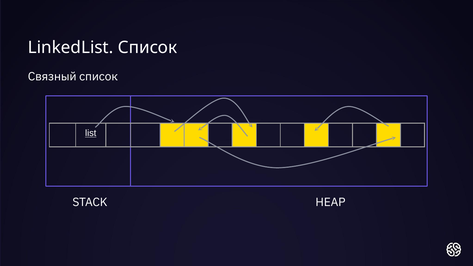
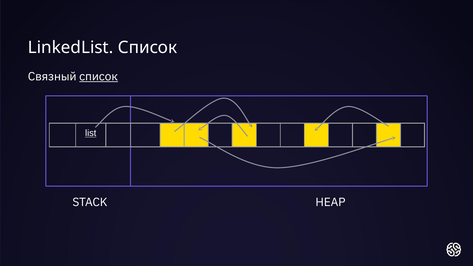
список at (99, 77) underline: none -> present
